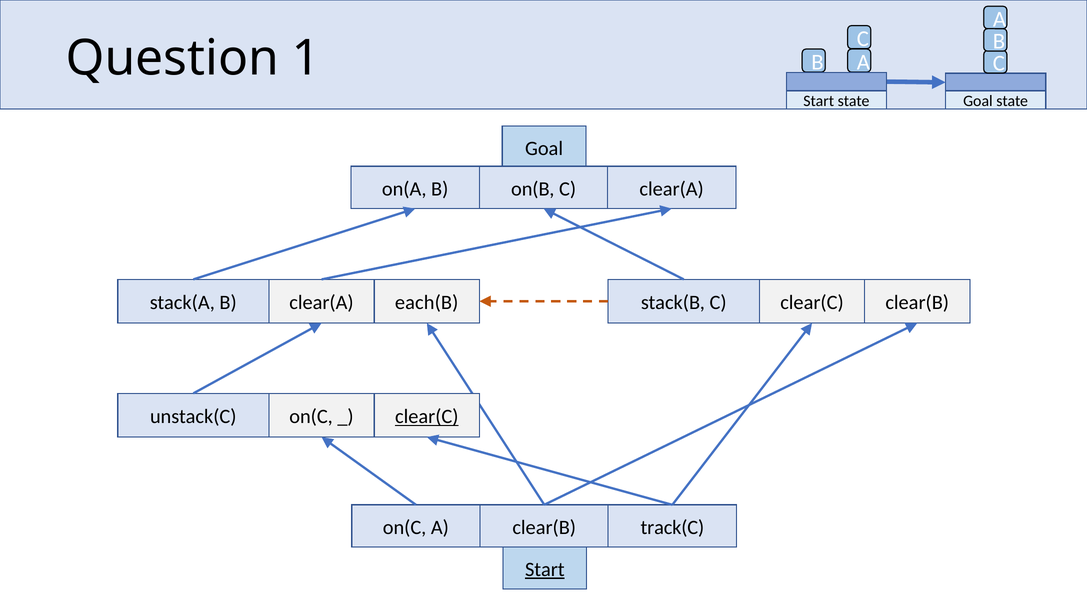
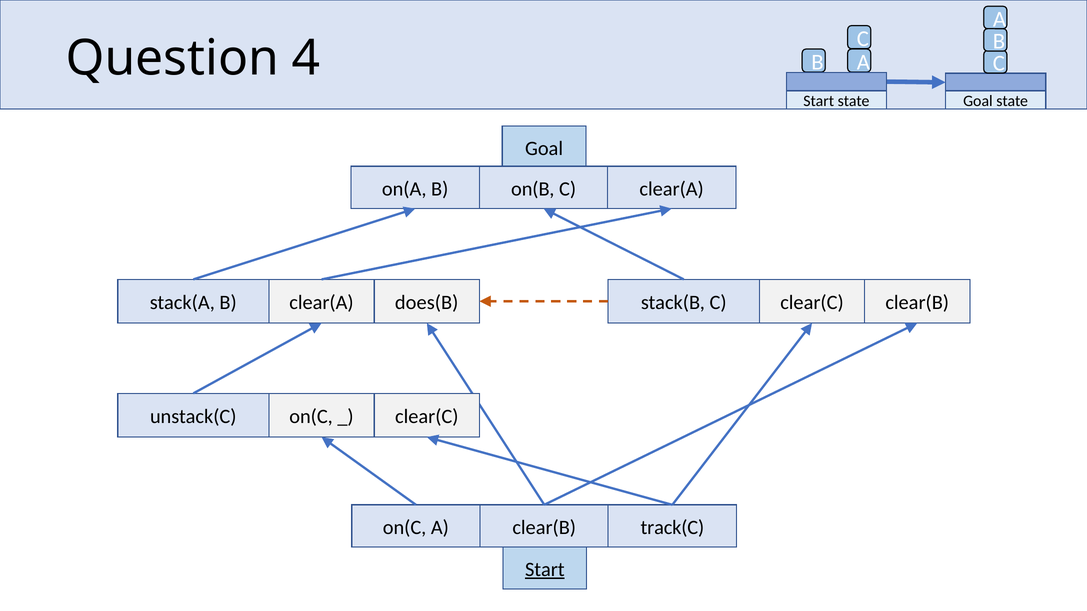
1: 1 -> 4
each(B: each(B -> does(B
clear(C at (427, 417) underline: present -> none
